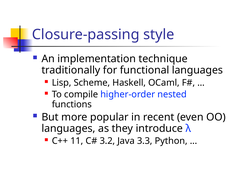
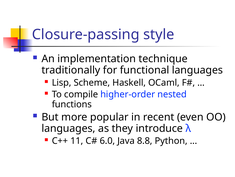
3.2: 3.2 -> 6.0
3.3: 3.3 -> 8.8
